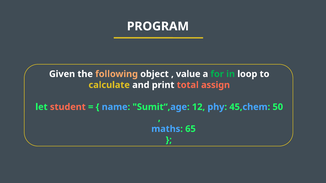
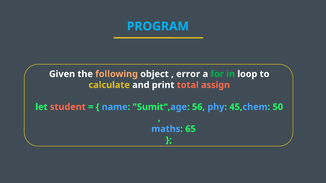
PROGRAM colour: white -> light blue
value: value -> error
12: 12 -> 56
